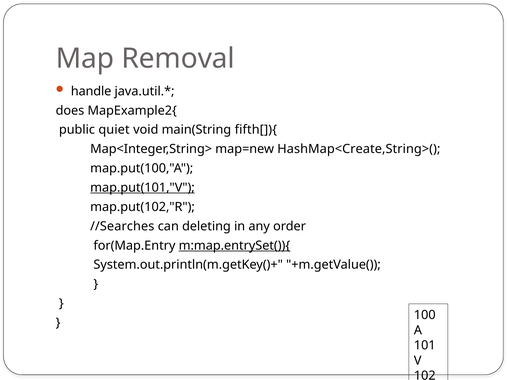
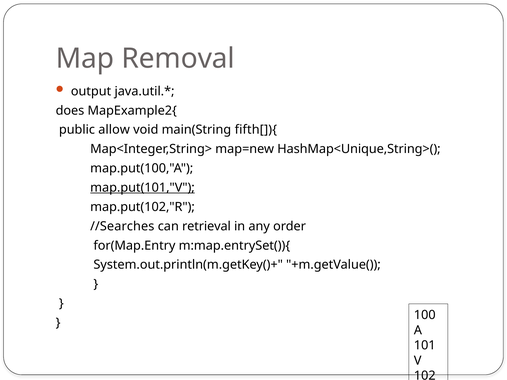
handle: handle -> output
quiet: quiet -> allow
HashMap<Create,String>(: HashMap<Create,String>( -> HashMap<Unique,String>(
deleting: deleting -> retrieval
m:map.entrySet()){ underline: present -> none
